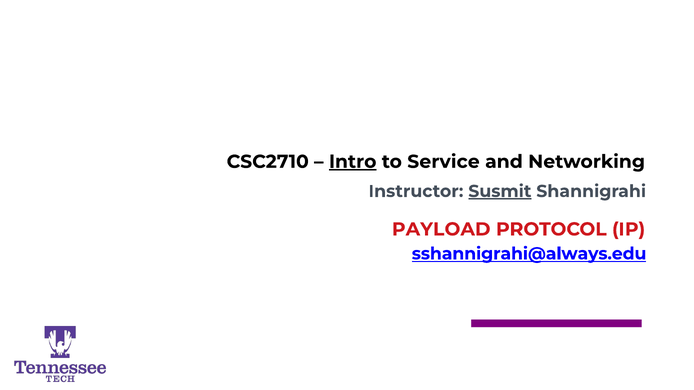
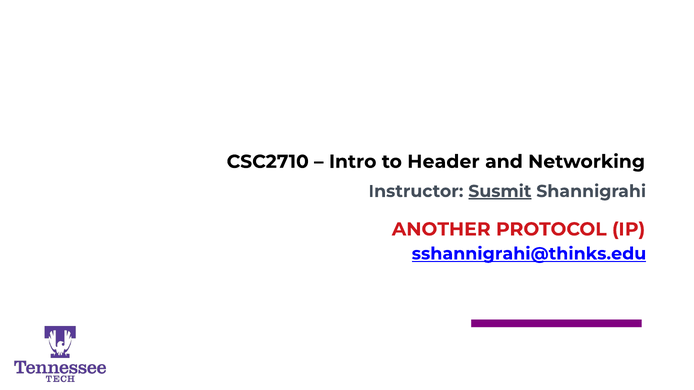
Intro underline: present -> none
Service: Service -> Header
PAYLOAD: PAYLOAD -> ANOTHER
sshannigrahi@always.edu: sshannigrahi@always.edu -> sshannigrahi@thinks.edu
